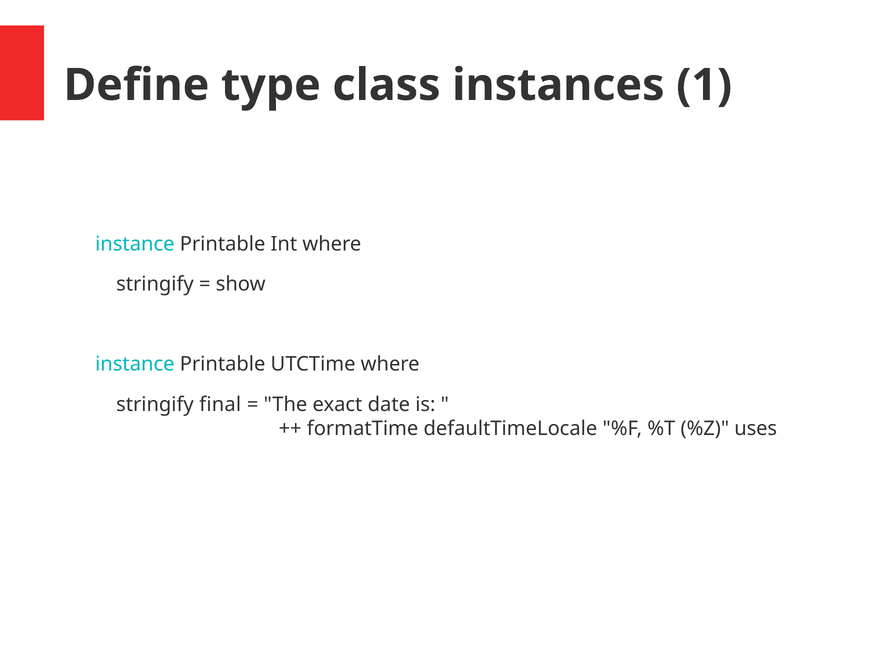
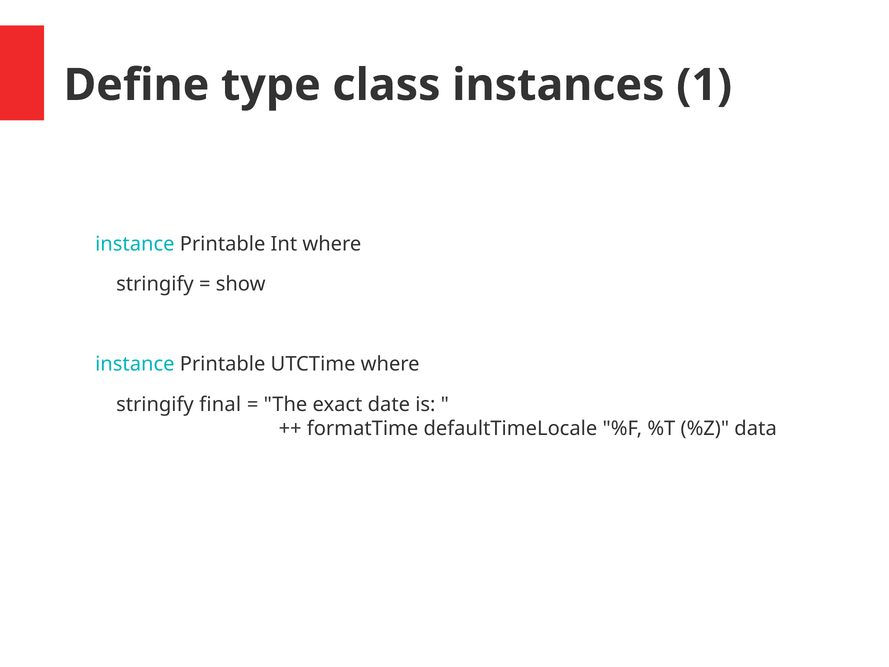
uses: uses -> data
